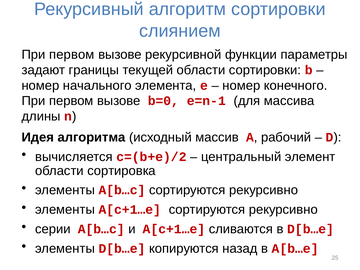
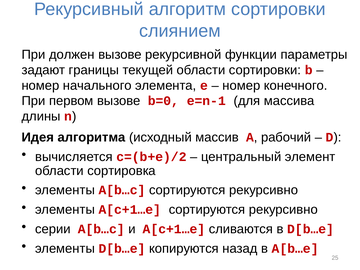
первом at (72, 55): первом -> должен
